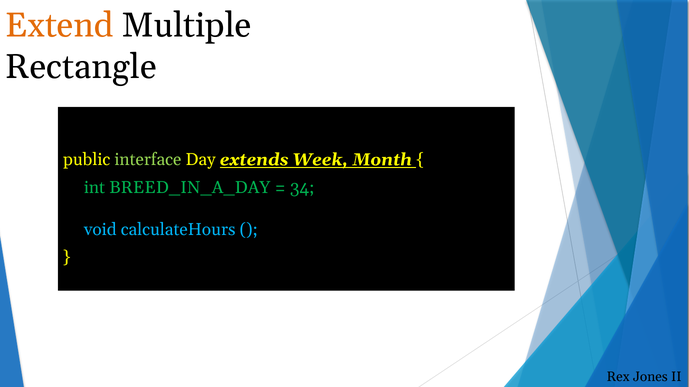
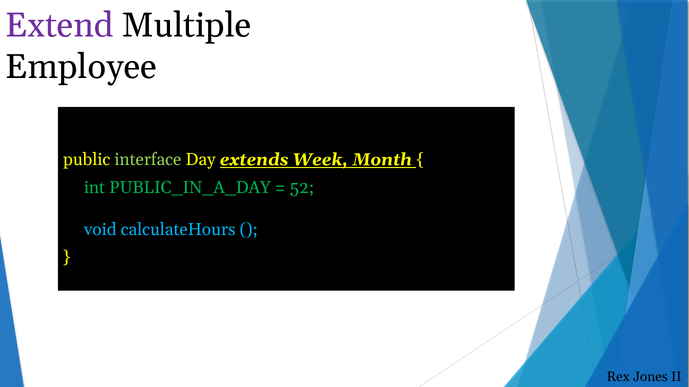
Extend colour: orange -> purple
Rectangle: Rectangle -> Employee
BREED_IN_A_DAY: BREED_IN_A_DAY -> PUBLIC_IN_A_DAY
34: 34 -> 52
